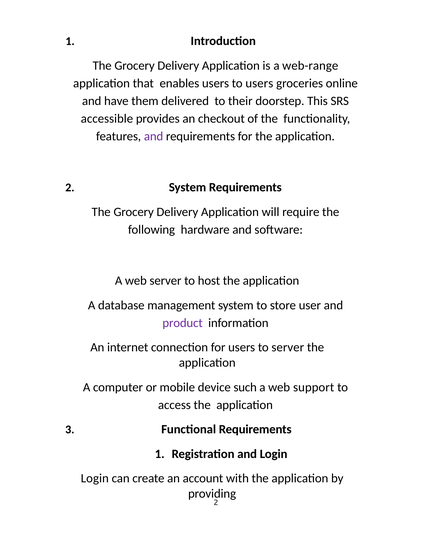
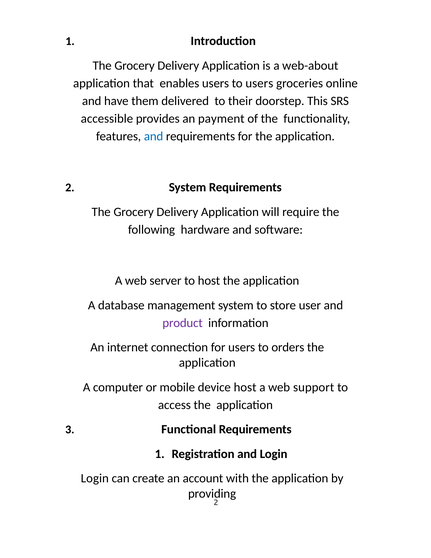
web-range: web-range -> web-about
checkout: checkout -> payment
and at (154, 136) colour: purple -> blue
to server: server -> orders
device such: such -> host
